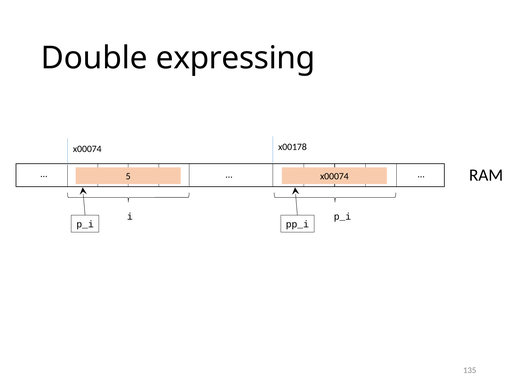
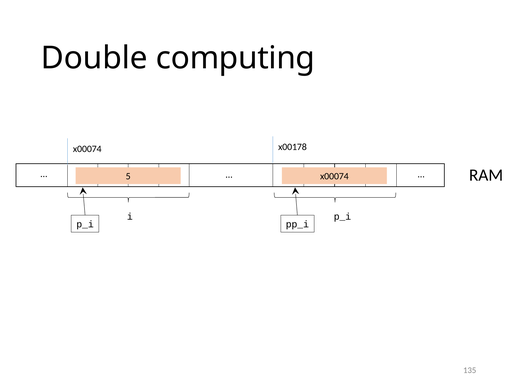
expressing: expressing -> computing
